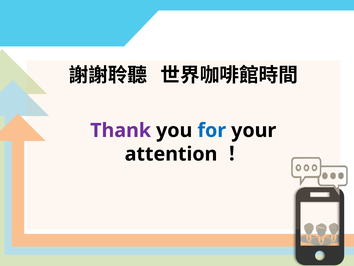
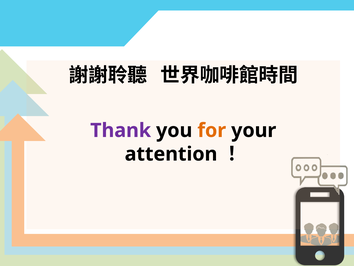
for colour: blue -> orange
